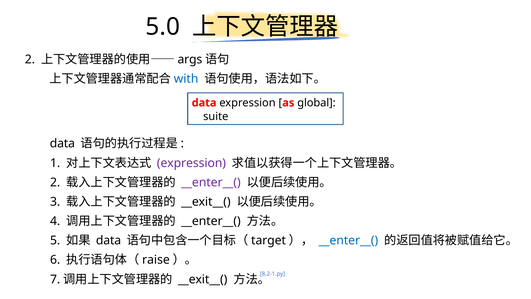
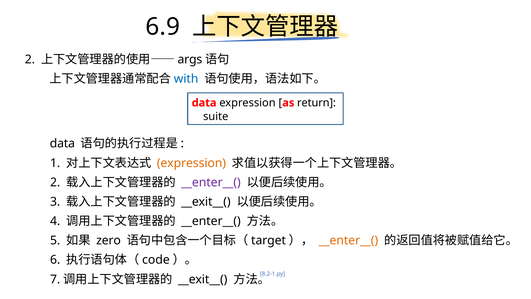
5.0: 5.0 -> 6.9
global: global -> return
expression at (191, 163) colour: purple -> orange
data at (109, 240): data -> zero
__enter__( at (348, 240) colour: blue -> orange
raise: raise -> code
